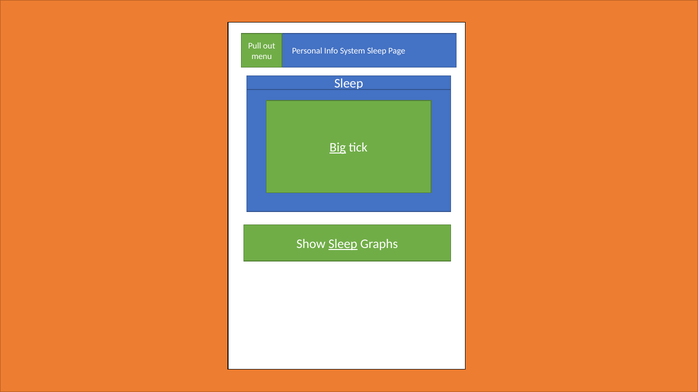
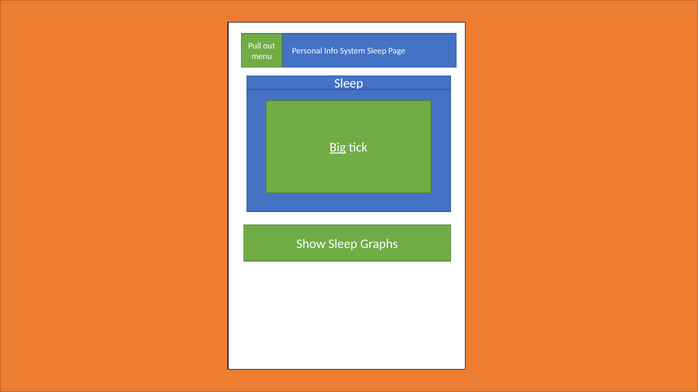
Sleep at (343, 244) underline: present -> none
